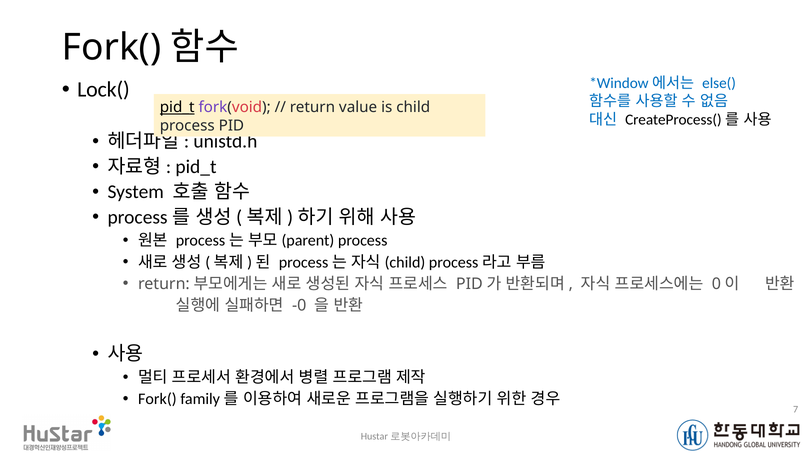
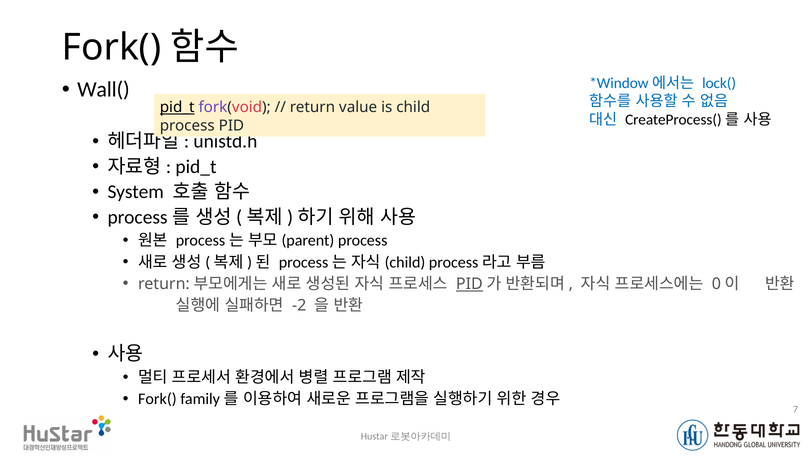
else(: else( -> lock(
Lock(: Lock( -> Wall(
PID at (469, 284) underline: none -> present
-0: -0 -> -2
